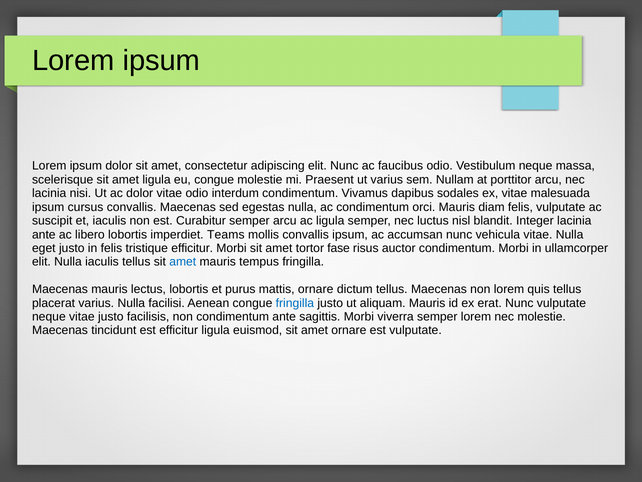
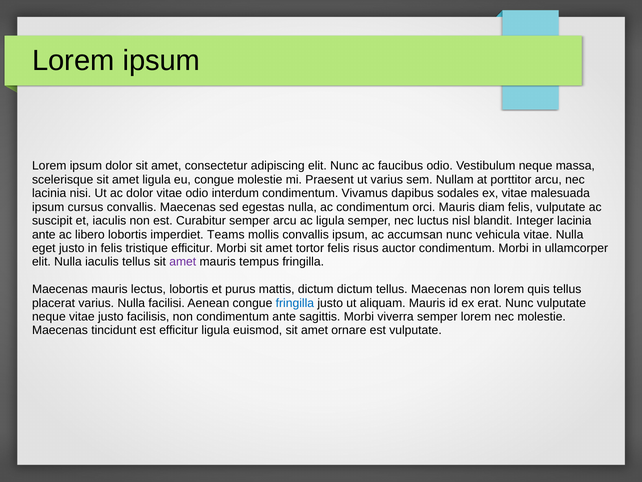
tortor fase: fase -> felis
amet at (183, 262) colour: blue -> purple
mattis ornare: ornare -> dictum
